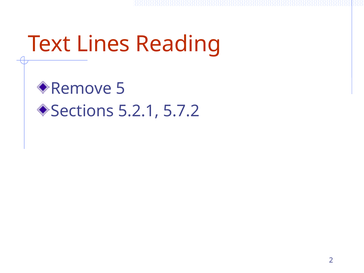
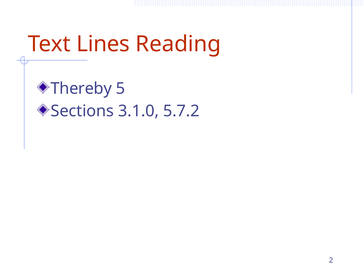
Remove: Remove -> Thereby
5.2.1: 5.2.1 -> 3.1.0
